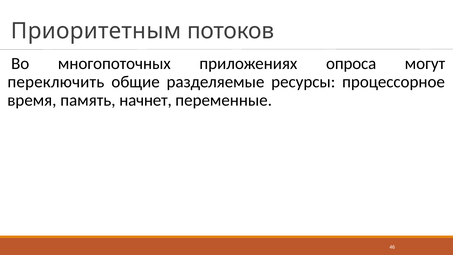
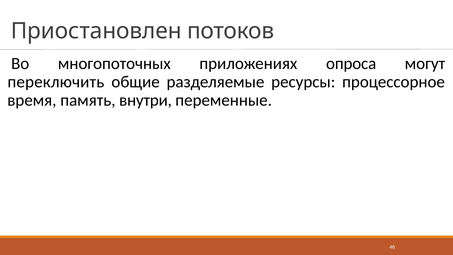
Приоритетным: Приоритетным -> Приостановлен
начнет: начнет -> внутри
